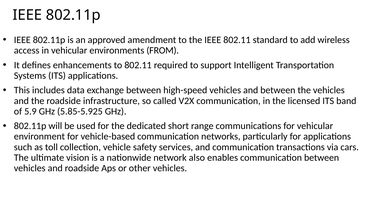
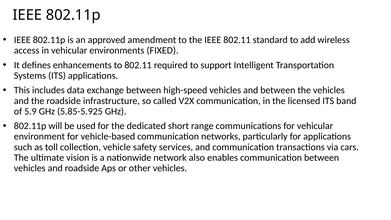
FROM: FROM -> FIXED
